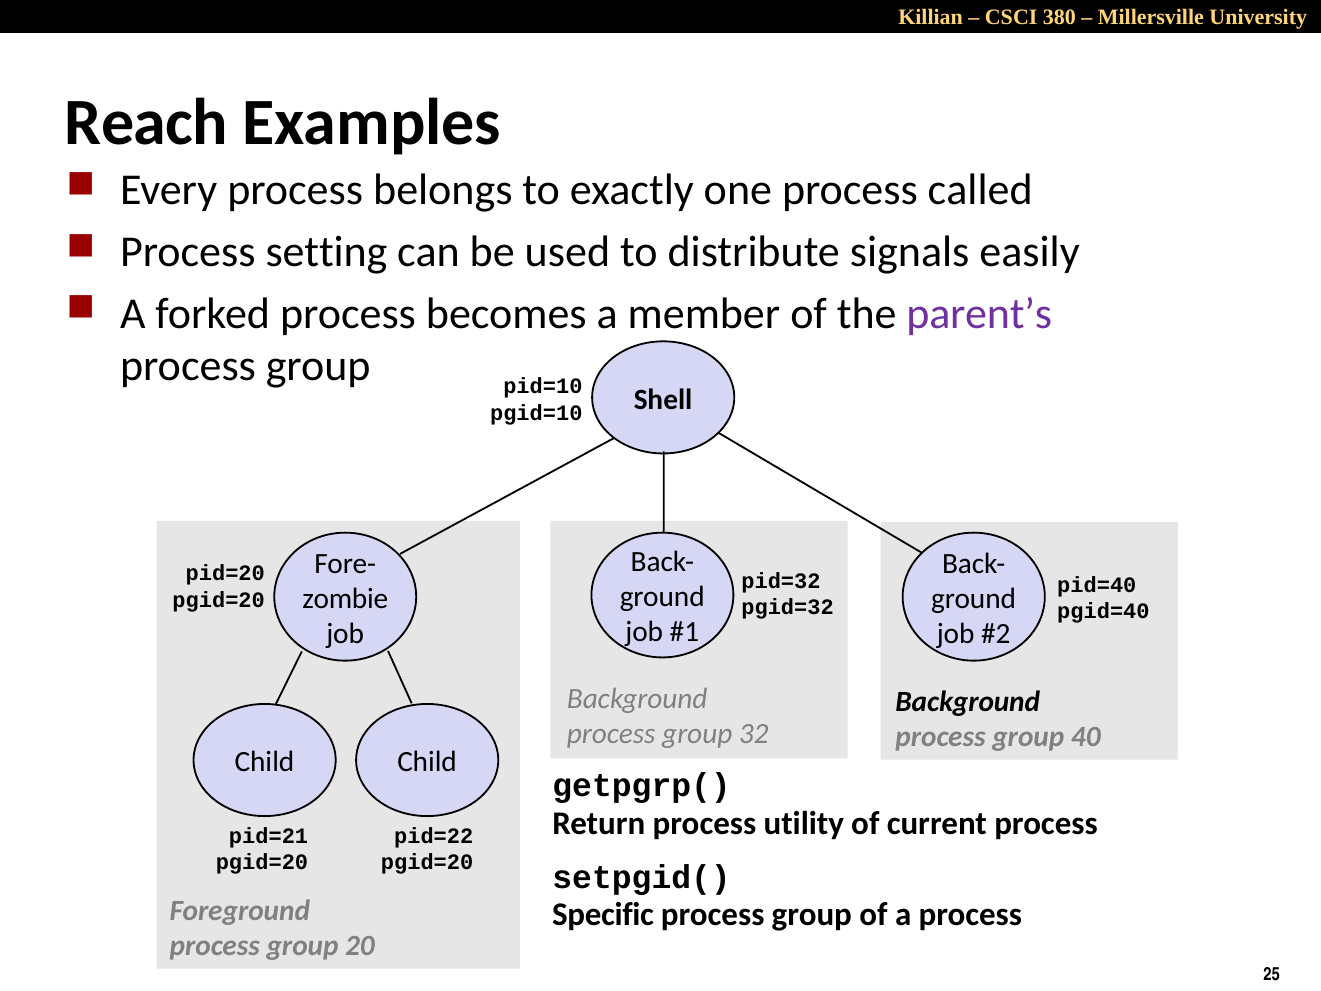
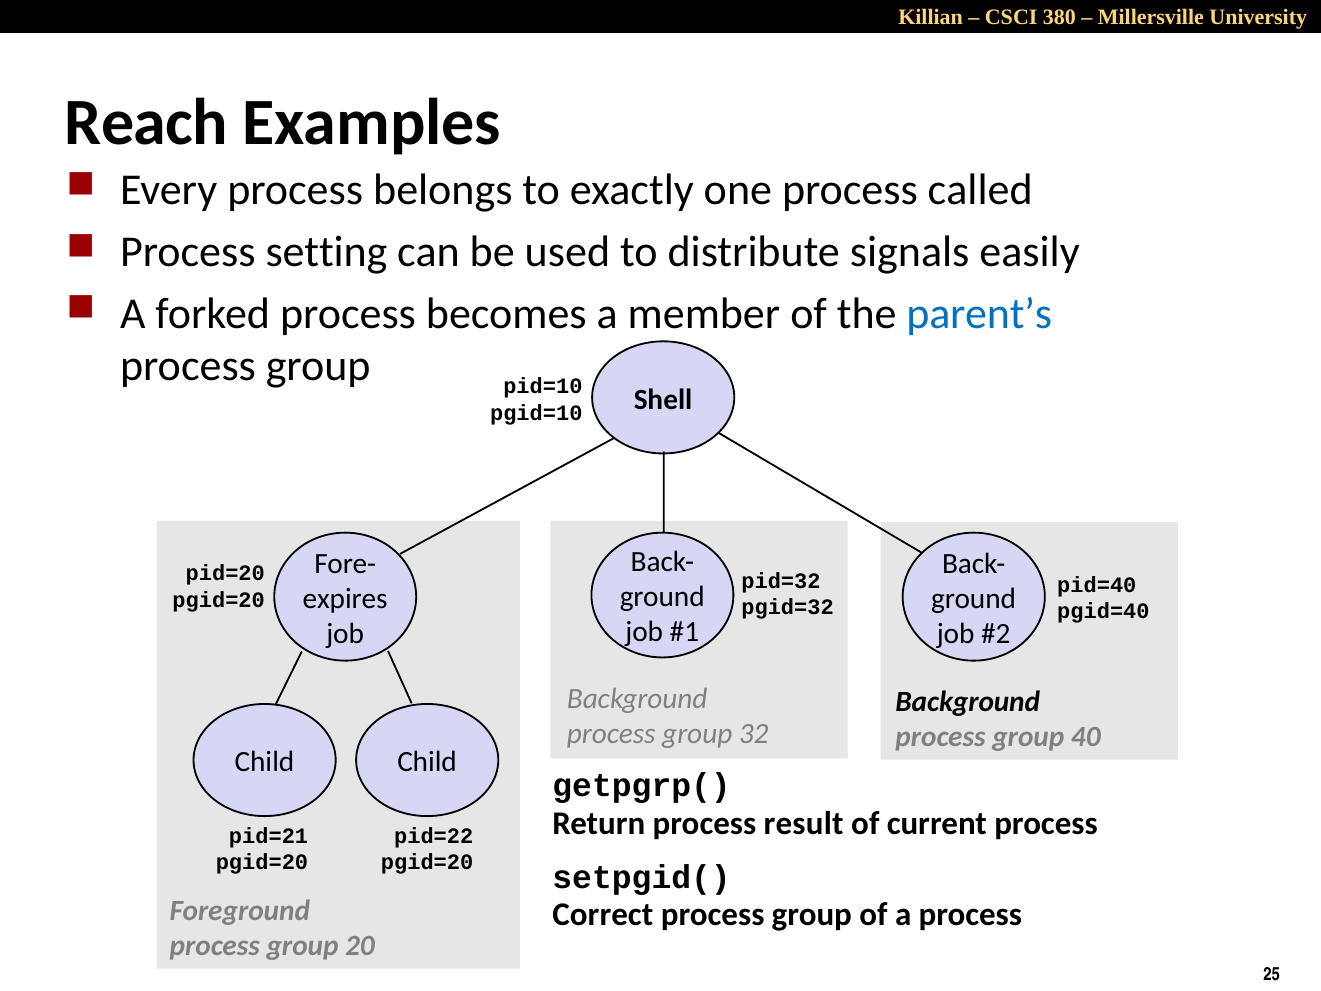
parent’s colour: purple -> blue
zombie: zombie -> expires
utility: utility -> result
Specific: Specific -> Correct
